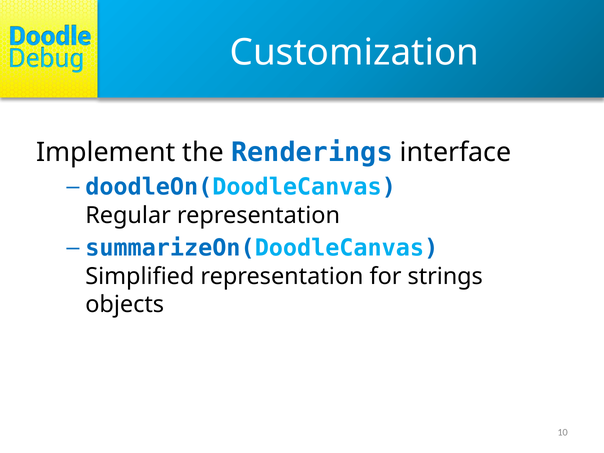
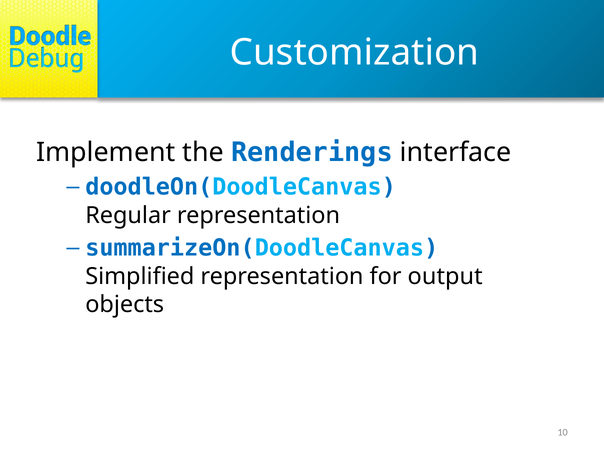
strings: strings -> output
